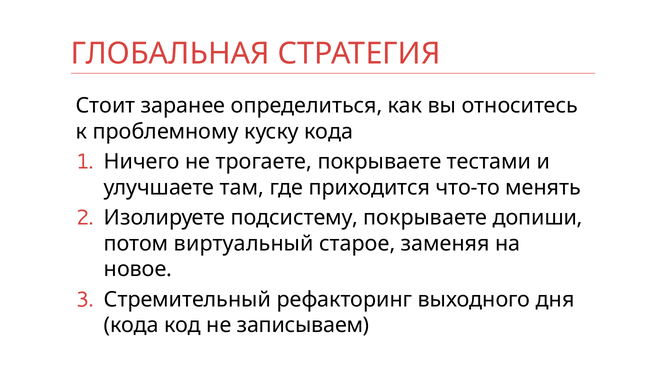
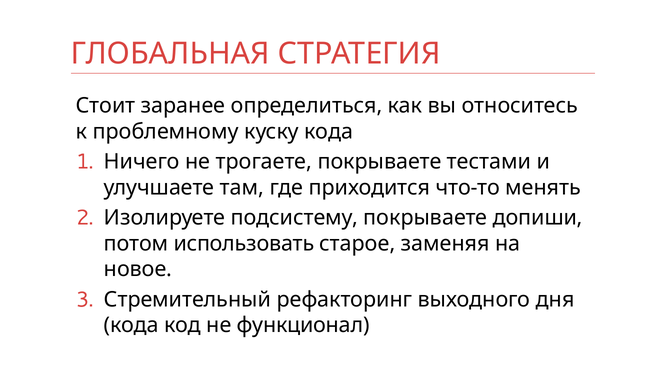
виртуальный: виртуальный -> использовать
записываем: записываем -> функционал
